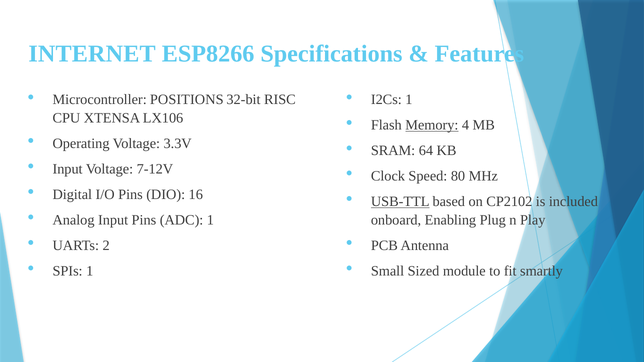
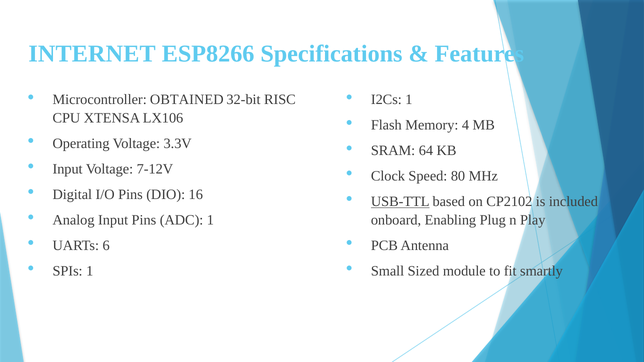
POSITIONS: POSITIONS -> OBTAINED
Memory underline: present -> none
2: 2 -> 6
